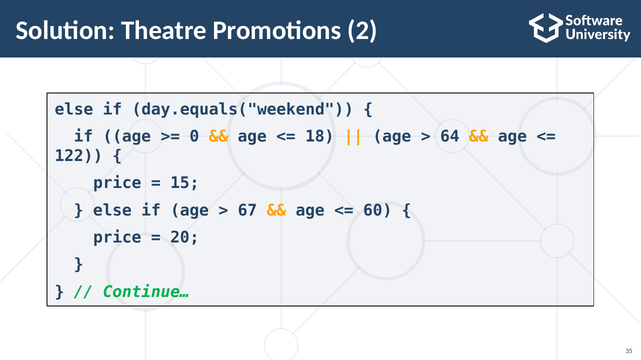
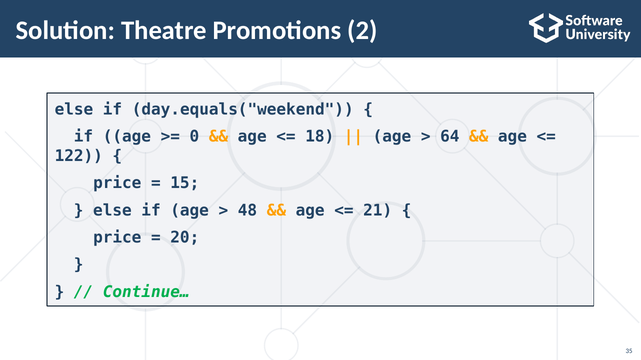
67: 67 -> 48
60: 60 -> 21
